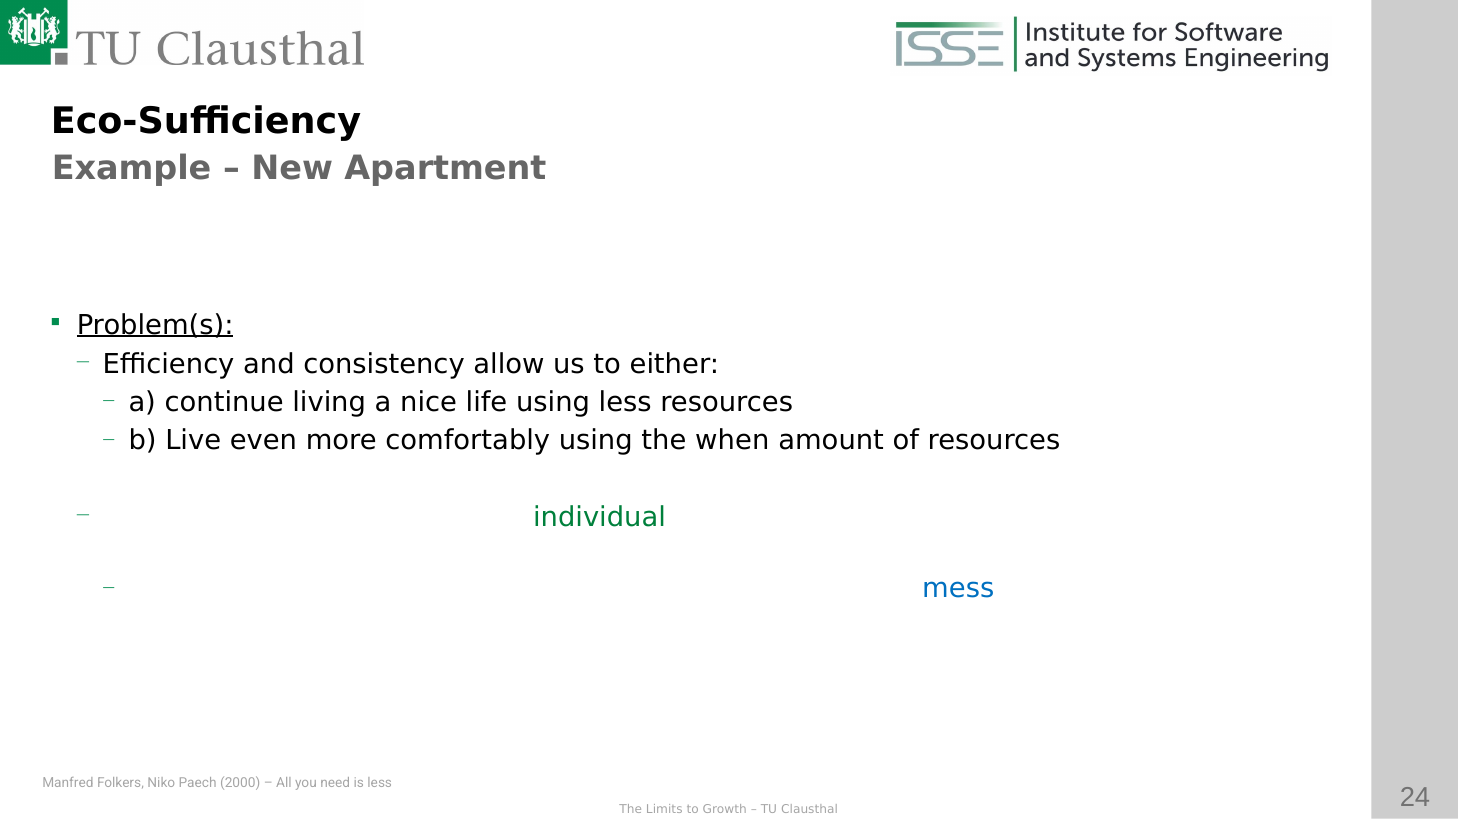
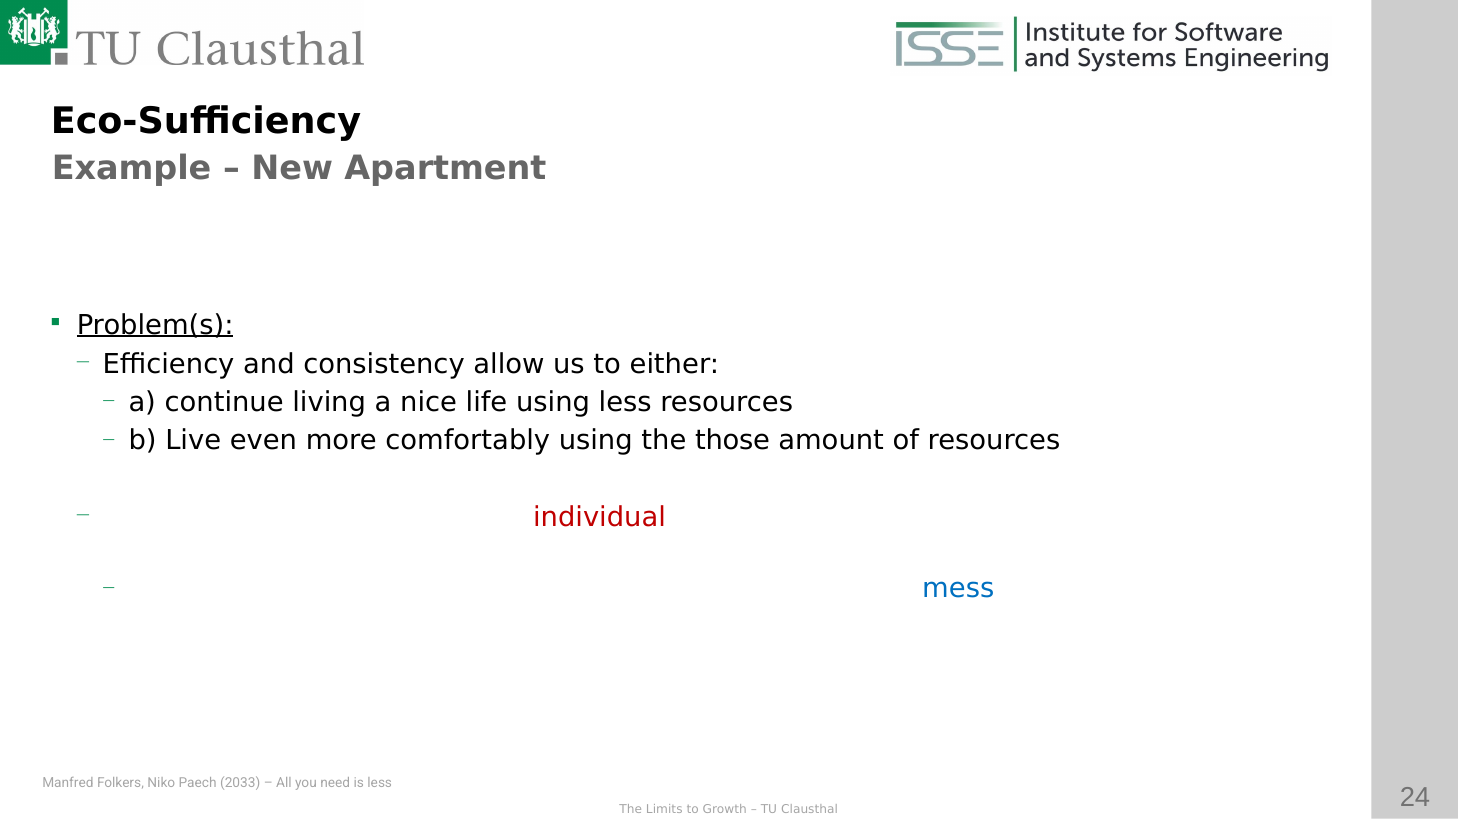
when: when -> those
individual colour: green -> red
2000: 2000 -> 2033
